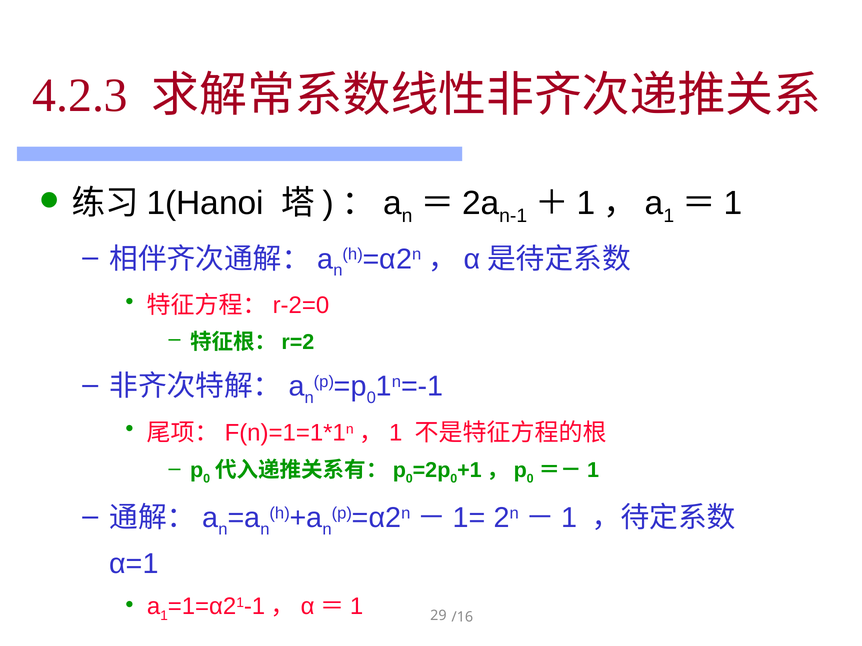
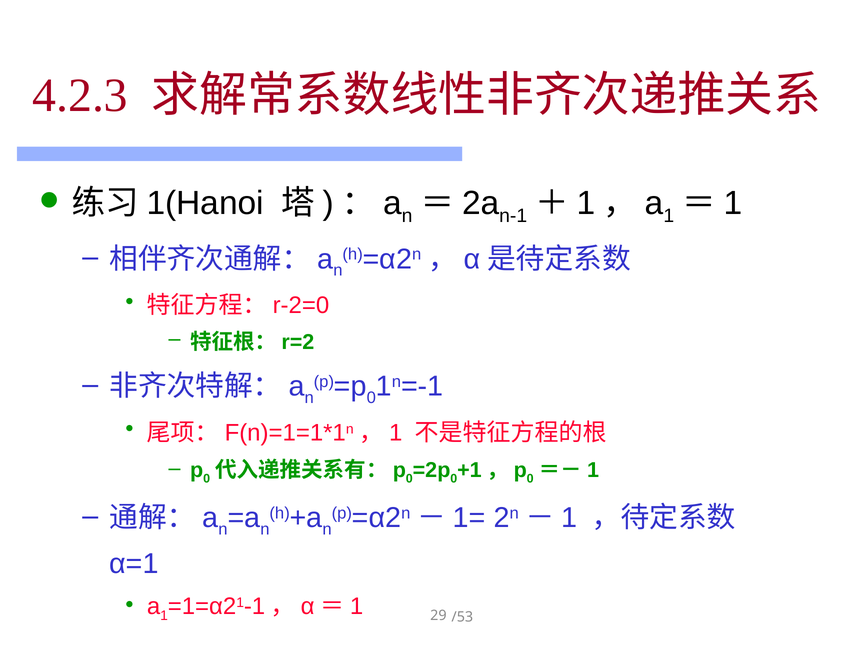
/16: /16 -> /53
